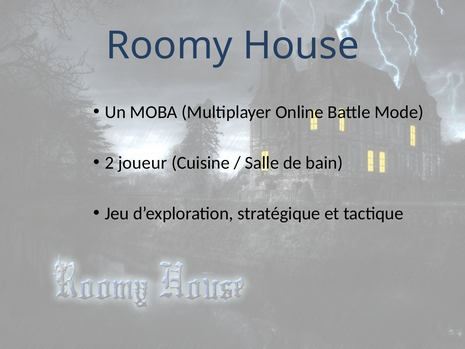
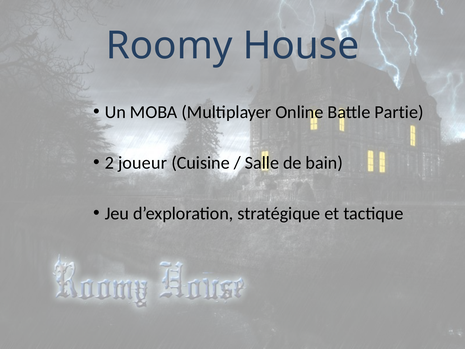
Mode: Mode -> Partie
